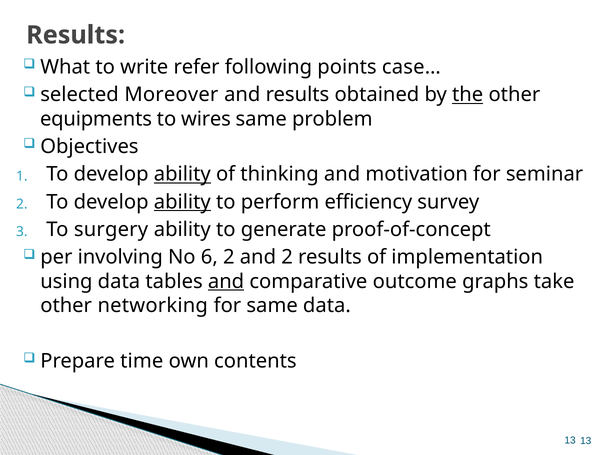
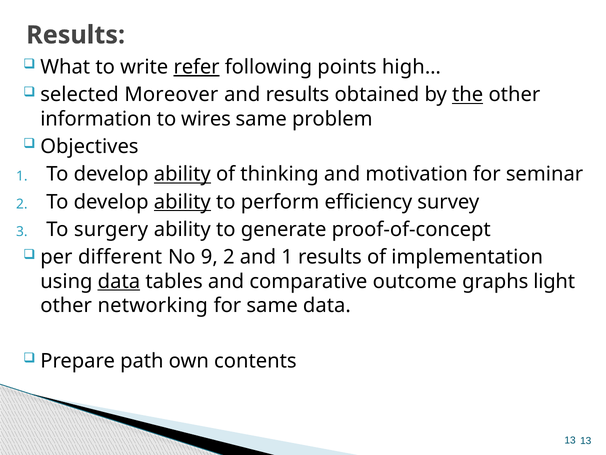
refer underline: none -> present
case…: case… -> high…
equipments: equipments -> information
involving: involving -> different
6: 6 -> 9
and 2: 2 -> 1
data at (119, 281) underline: none -> present
and at (226, 281) underline: present -> none
take: take -> light
time: time -> path
